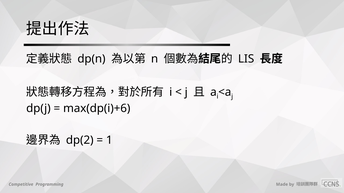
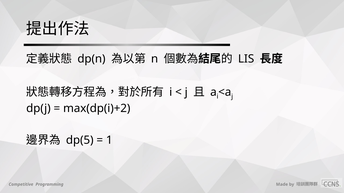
max(dp(i)+6: max(dp(i)+6 -> max(dp(i)+2
dp(2: dp(2 -> dp(5
